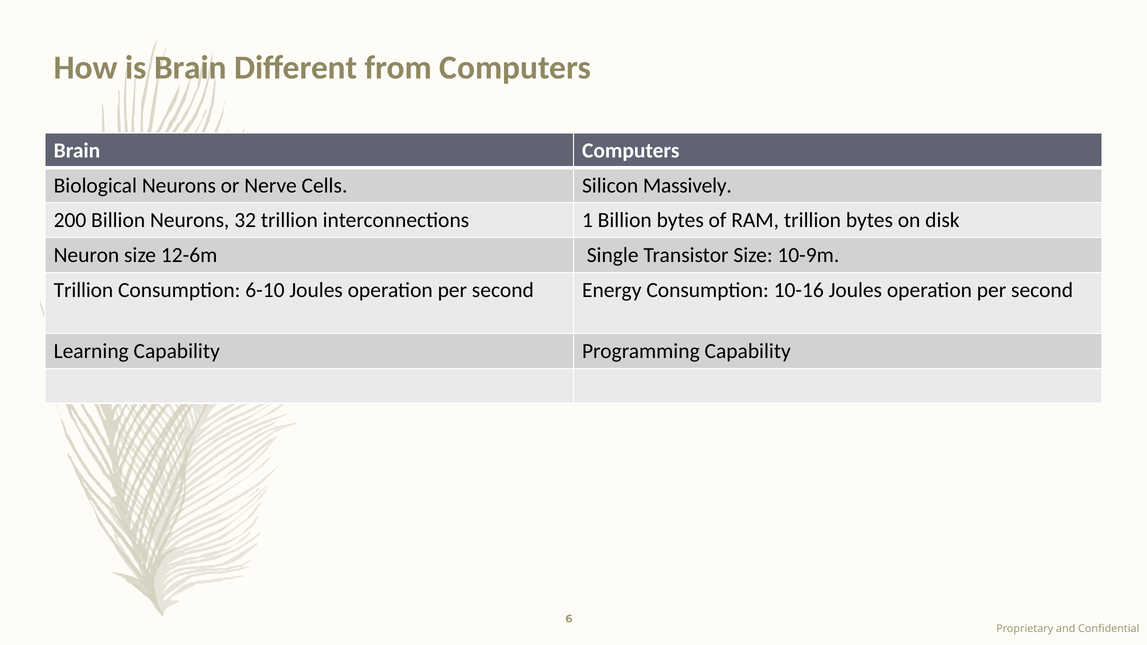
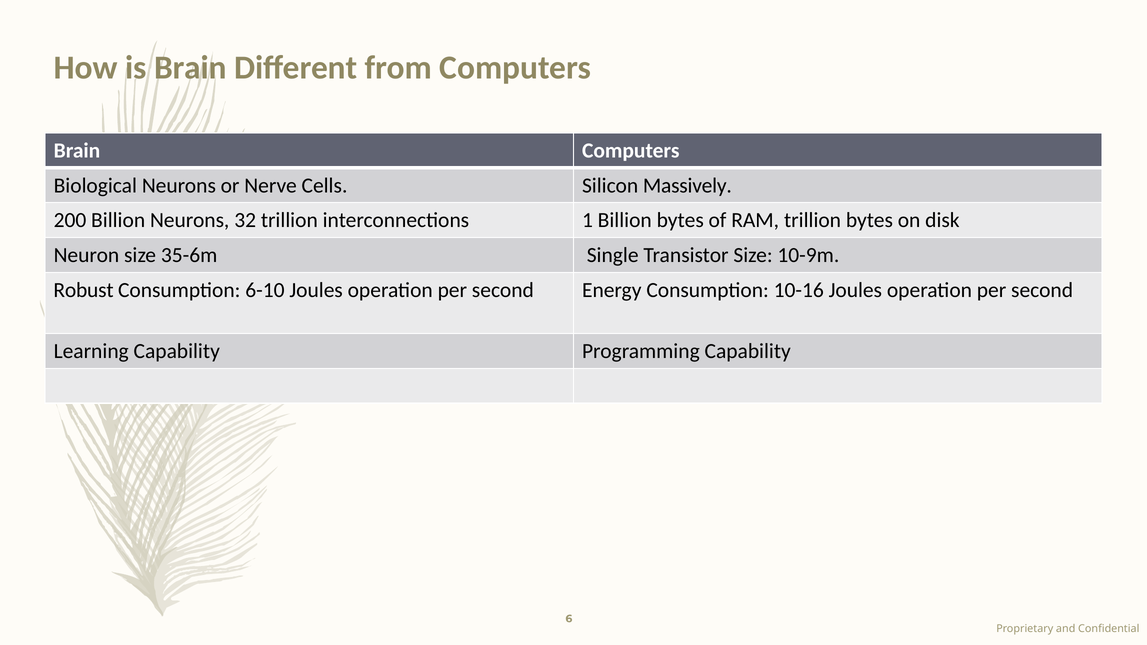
12-6m: 12-6m -> 35-6m
Trillion at (83, 290): Trillion -> Robust
